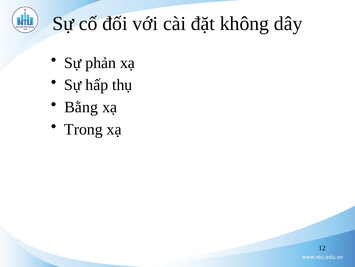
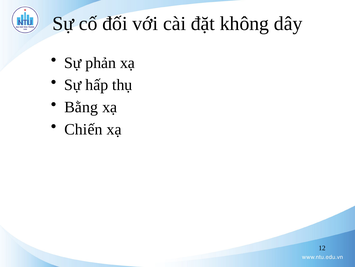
Trong: Trong -> Chiến
